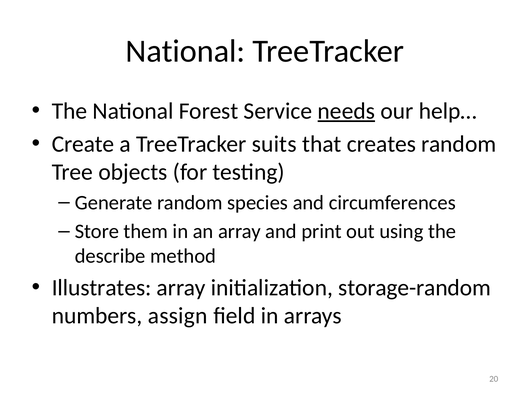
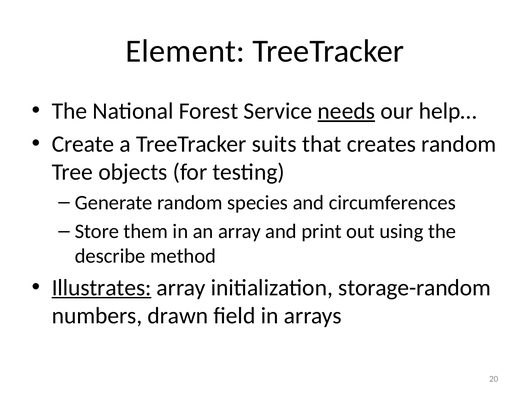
National at (185, 51): National -> Element
Illustrates underline: none -> present
assign: assign -> drawn
